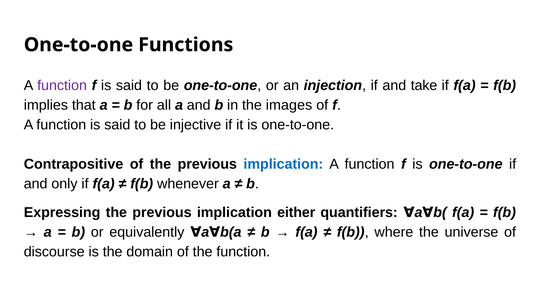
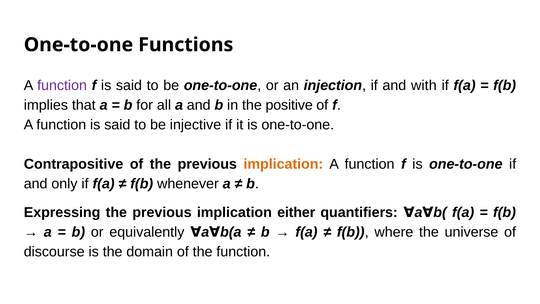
take: take -> with
images: images -> positive
implication at (283, 164) colour: blue -> orange
